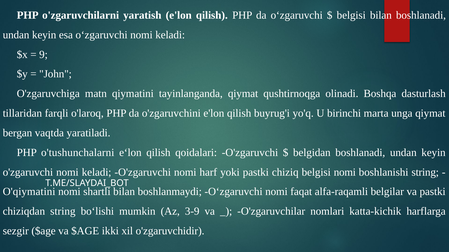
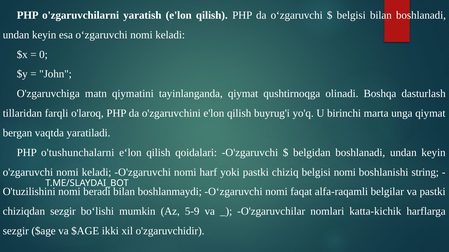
9: 9 -> 0
O'qiymatini: O'qiymatini -> O'tuzilishini
shartli: shartli -> beradi
chiziqdan string: string -> sezgir
3-9: 3-9 -> 5-9
